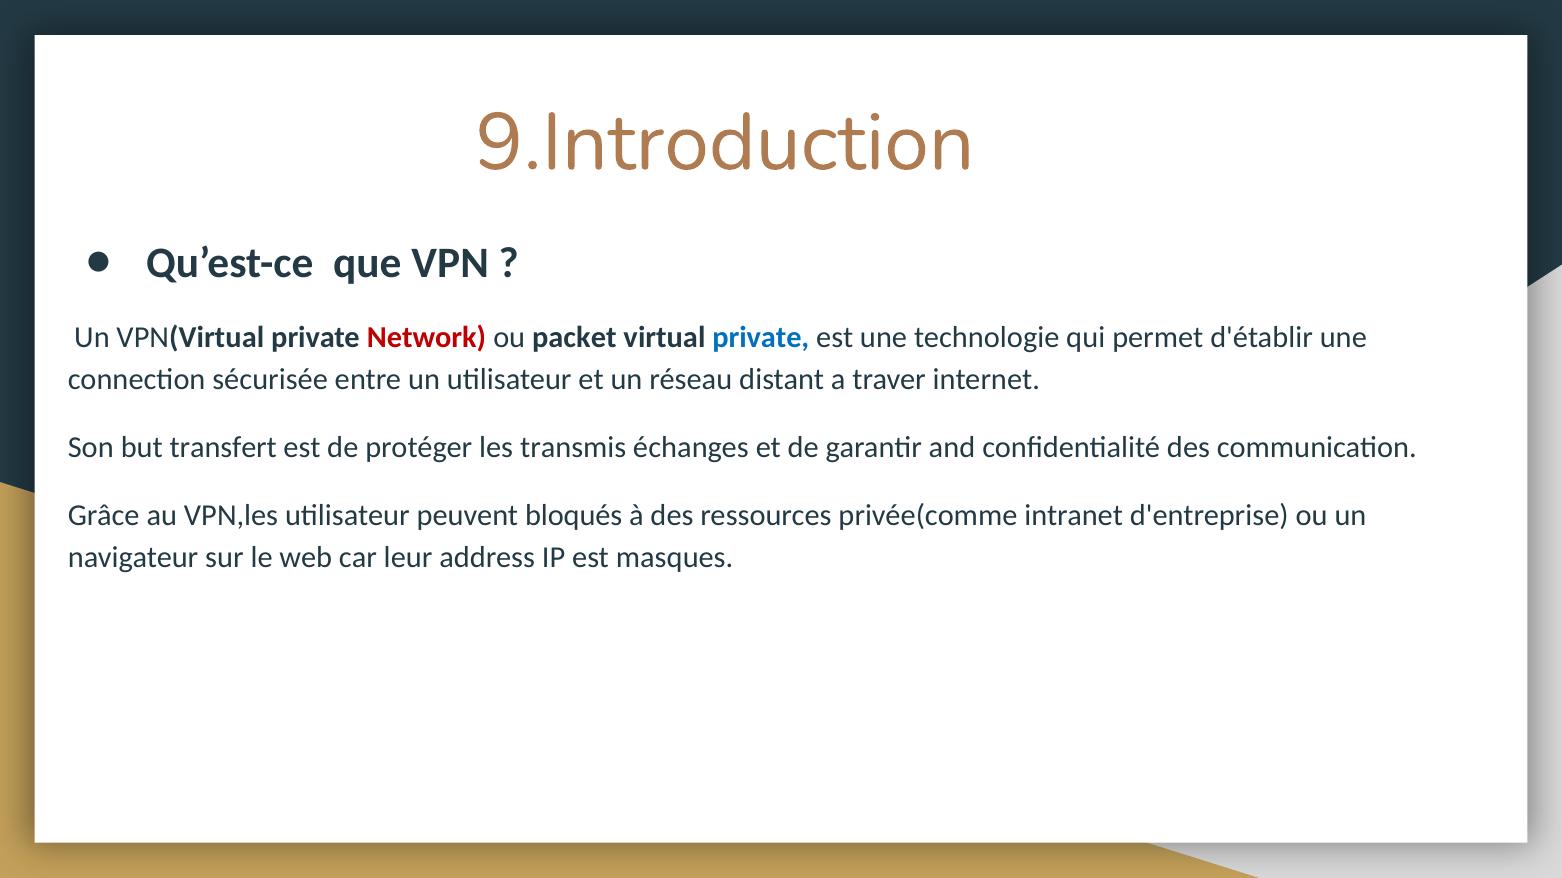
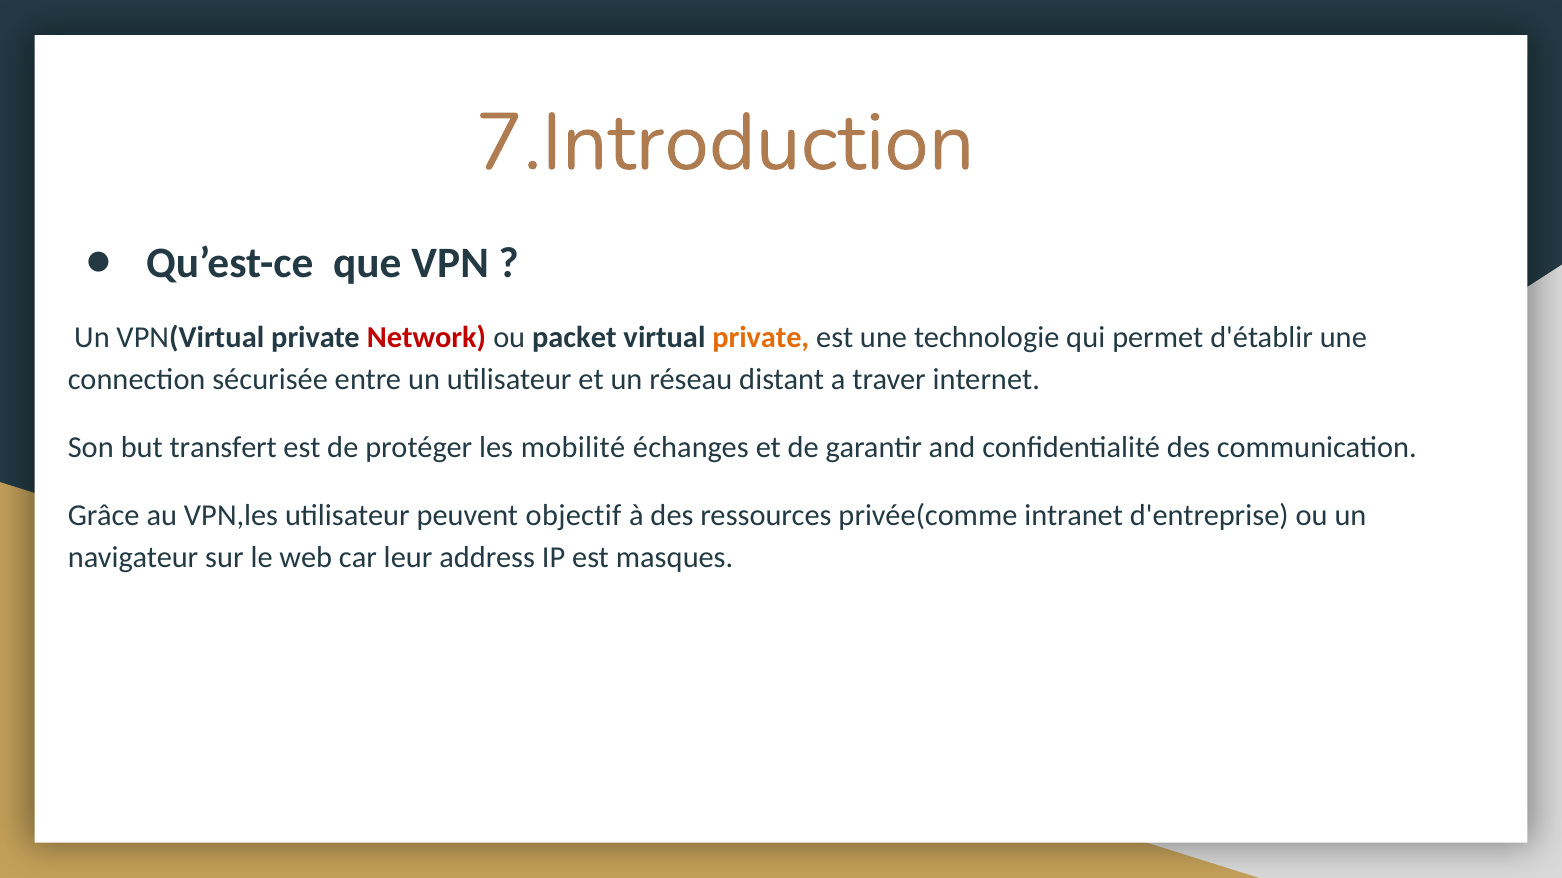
9.Introduction: 9.Introduction -> 7.Introduction
private at (761, 338) colour: blue -> orange
transmis: transmis -> mobilité
bloqués: bloqués -> objectif
